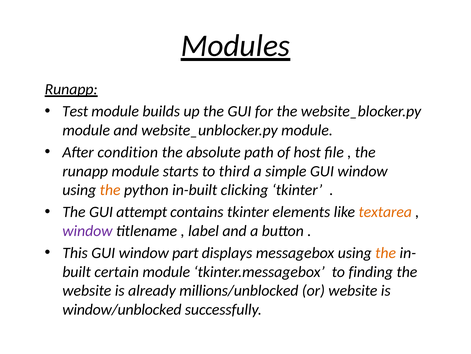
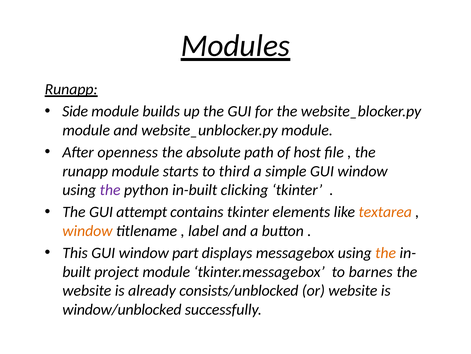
Test: Test -> Side
condition: condition -> openness
the at (110, 190) colour: orange -> purple
window at (87, 230) colour: purple -> orange
certain: certain -> project
finding: finding -> barnes
millions/unblocked: millions/unblocked -> consists/unblocked
